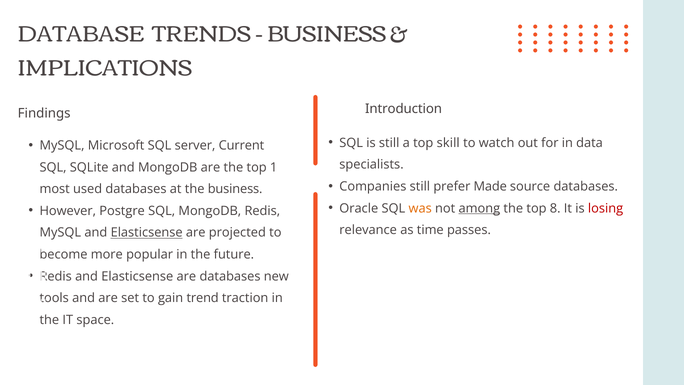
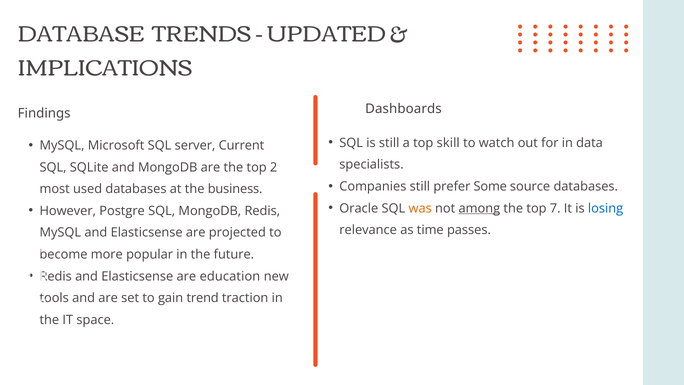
BUSINESS at (327, 34): BUSINESS -> UPDATED
Introduction: Introduction -> Dashboards
1: 1 -> 2
Made: Made -> Some
8: 8 -> 7
losing colour: red -> blue
Elasticsense at (147, 233) underline: present -> none
are databases: databases -> education
